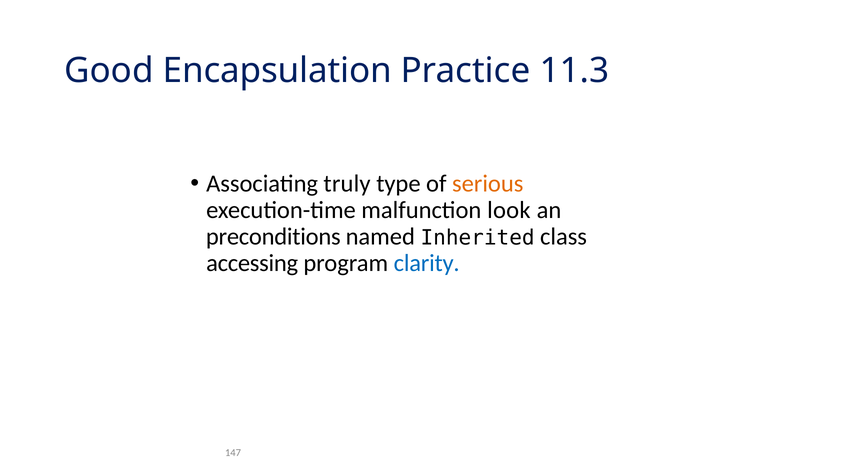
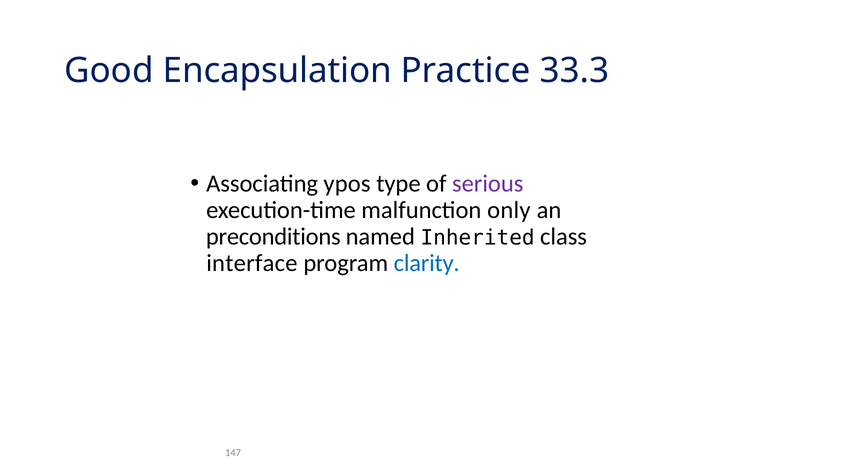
11.3: 11.3 -> 33.3
truly: truly -> ypos
serious colour: orange -> purple
look: look -> only
accessing: accessing -> interface
